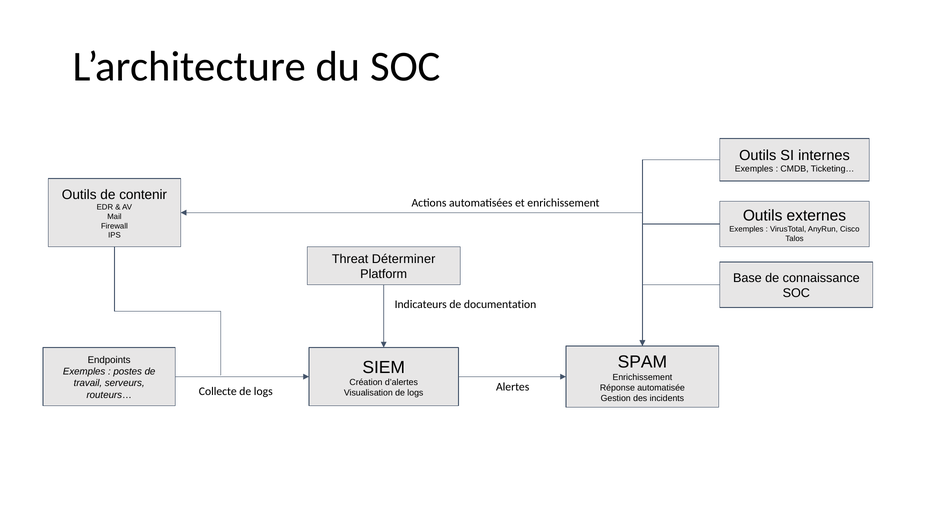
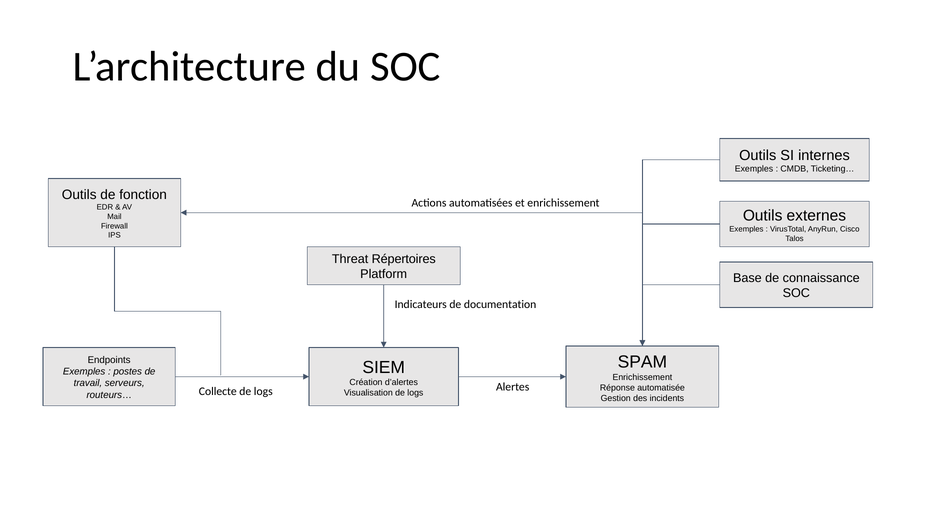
contenir: contenir -> fonction
Déterminer: Déterminer -> Répertoires
